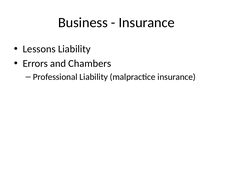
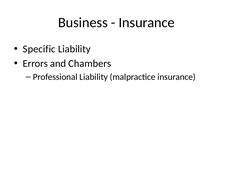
Lessons: Lessons -> Specific
